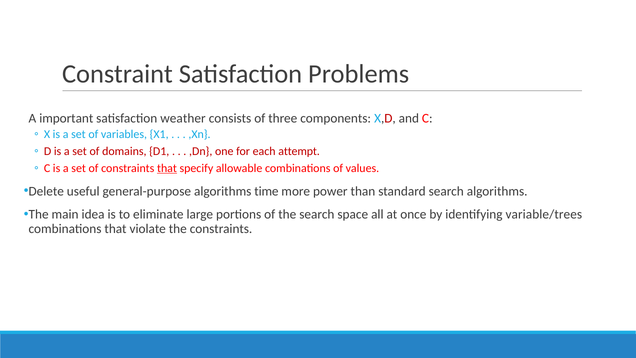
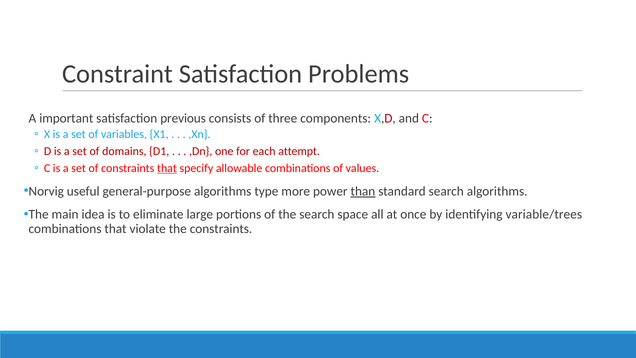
weather: weather -> previous
Delete: Delete -> Norvig
time: time -> type
than underline: none -> present
